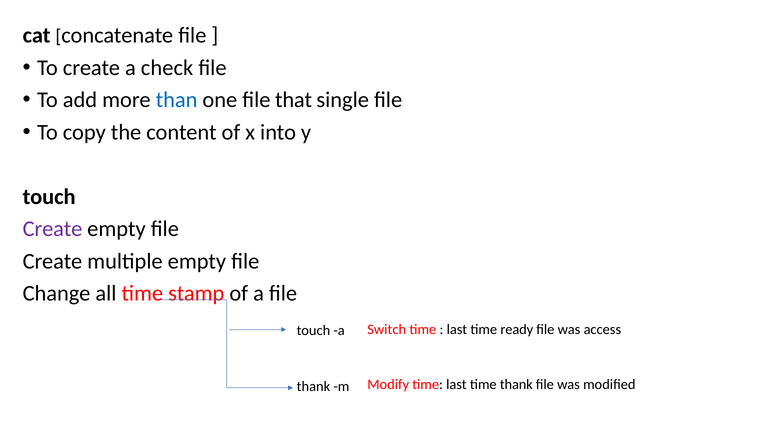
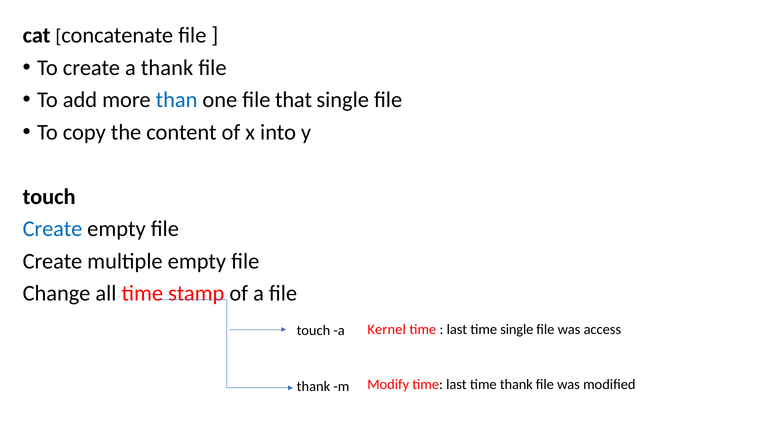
create a check: check -> thank
Create at (52, 229) colour: purple -> blue
Switch: Switch -> Kernel
time ready: ready -> single
